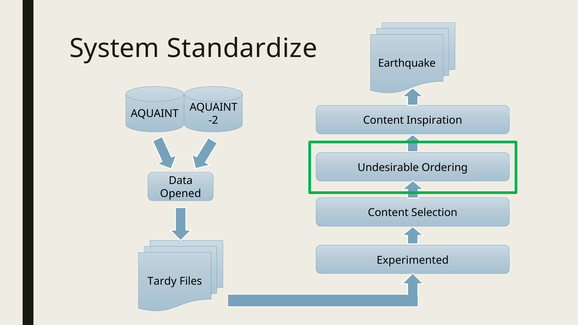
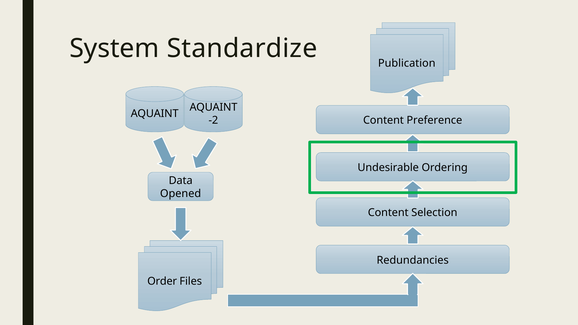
Earthquake: Earthquake -> Publication
Inspiration: Inspiration -> Preference
Experimented: Experimented -> Redundancies
Tardy: Tardy -> Order
